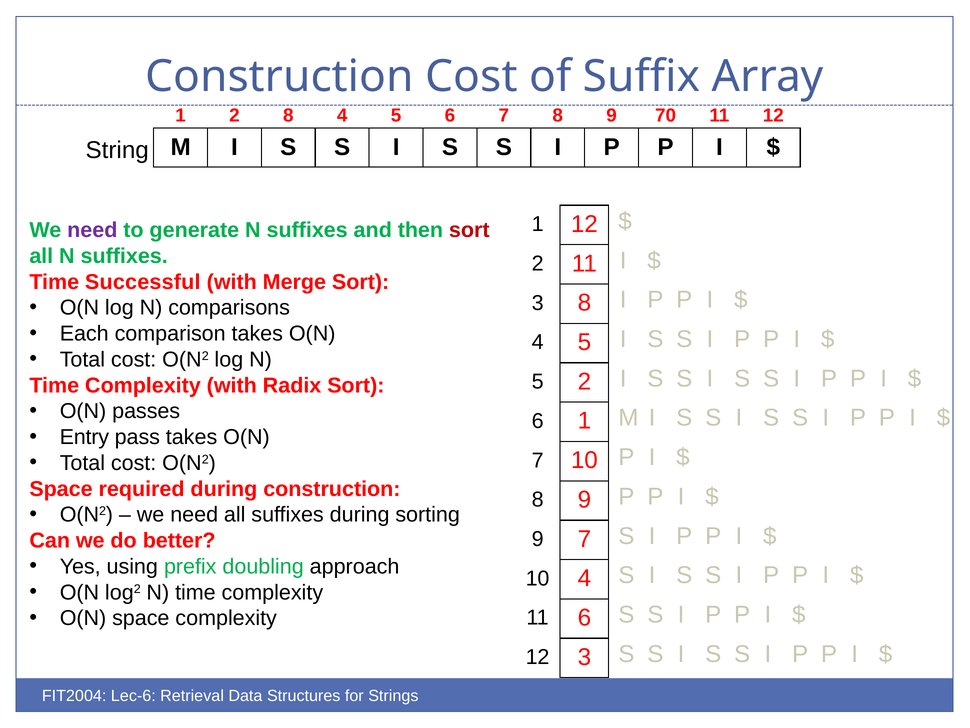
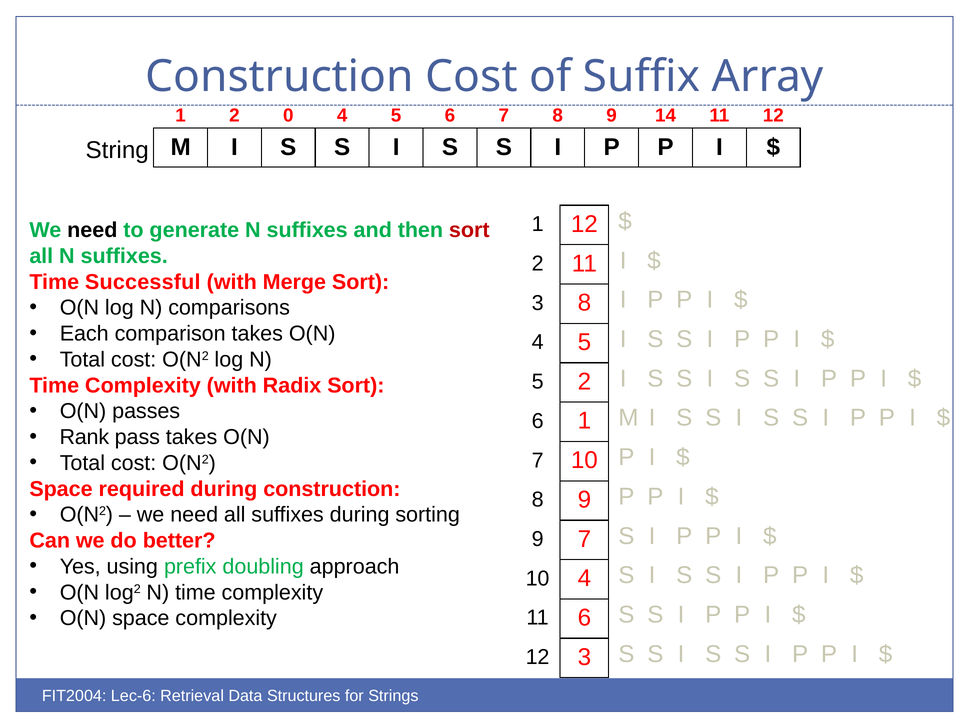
2 8: 8 -> 0
70: 70 -> 14
need at (92, 230) colour: purple -> black
Entry: Entry -> Rank
